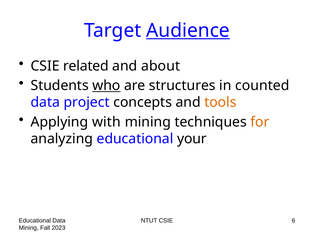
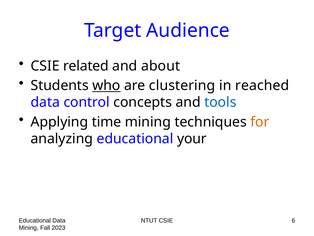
Audience underline: present -> none
structures: structures -> clustering
counted: counted -> reached
project: project -> control
tools colour: orange -> blue
with: with -> time
